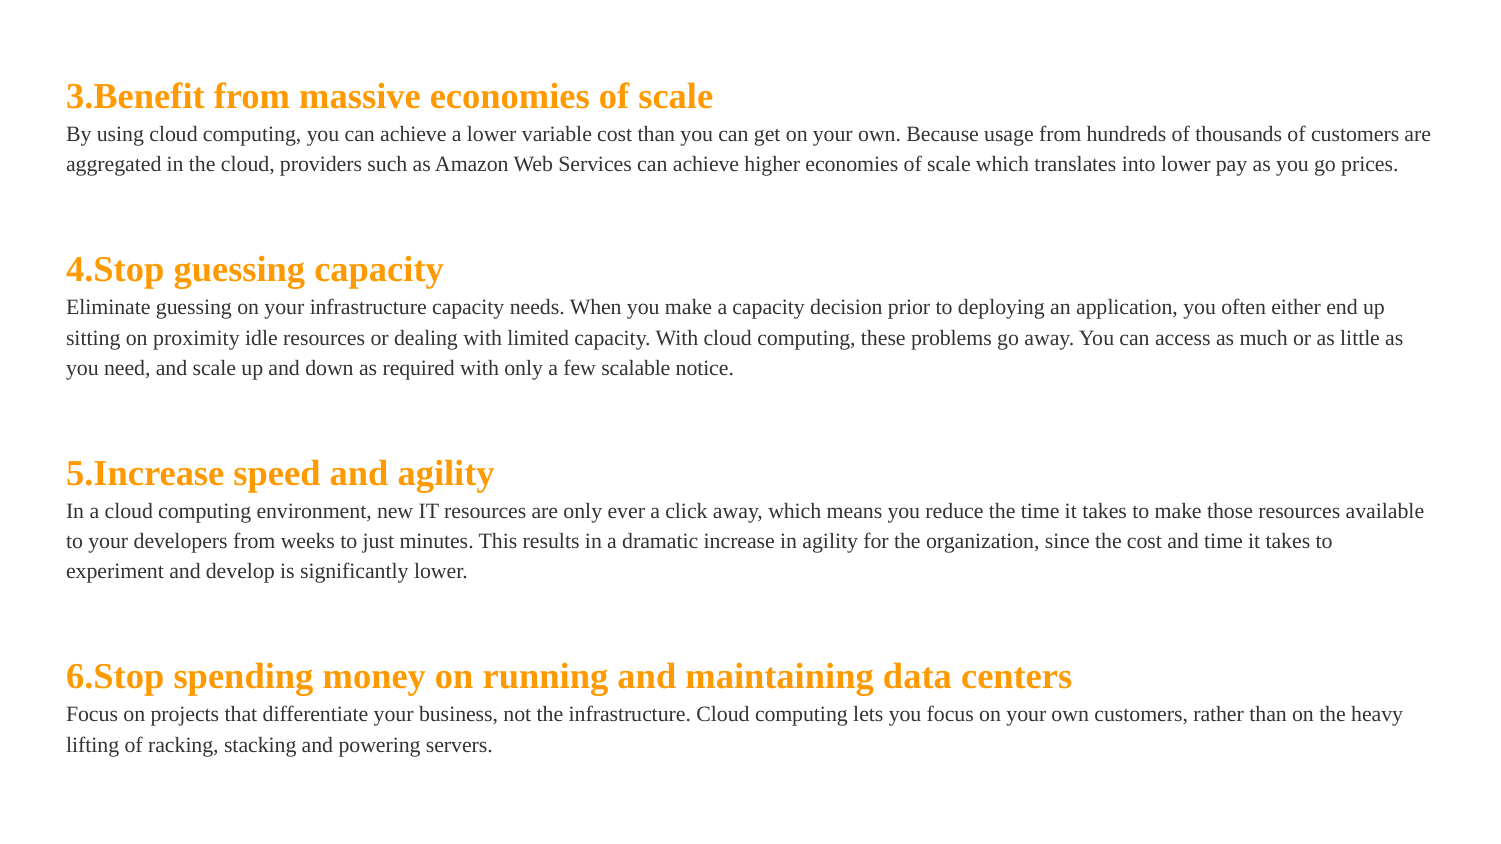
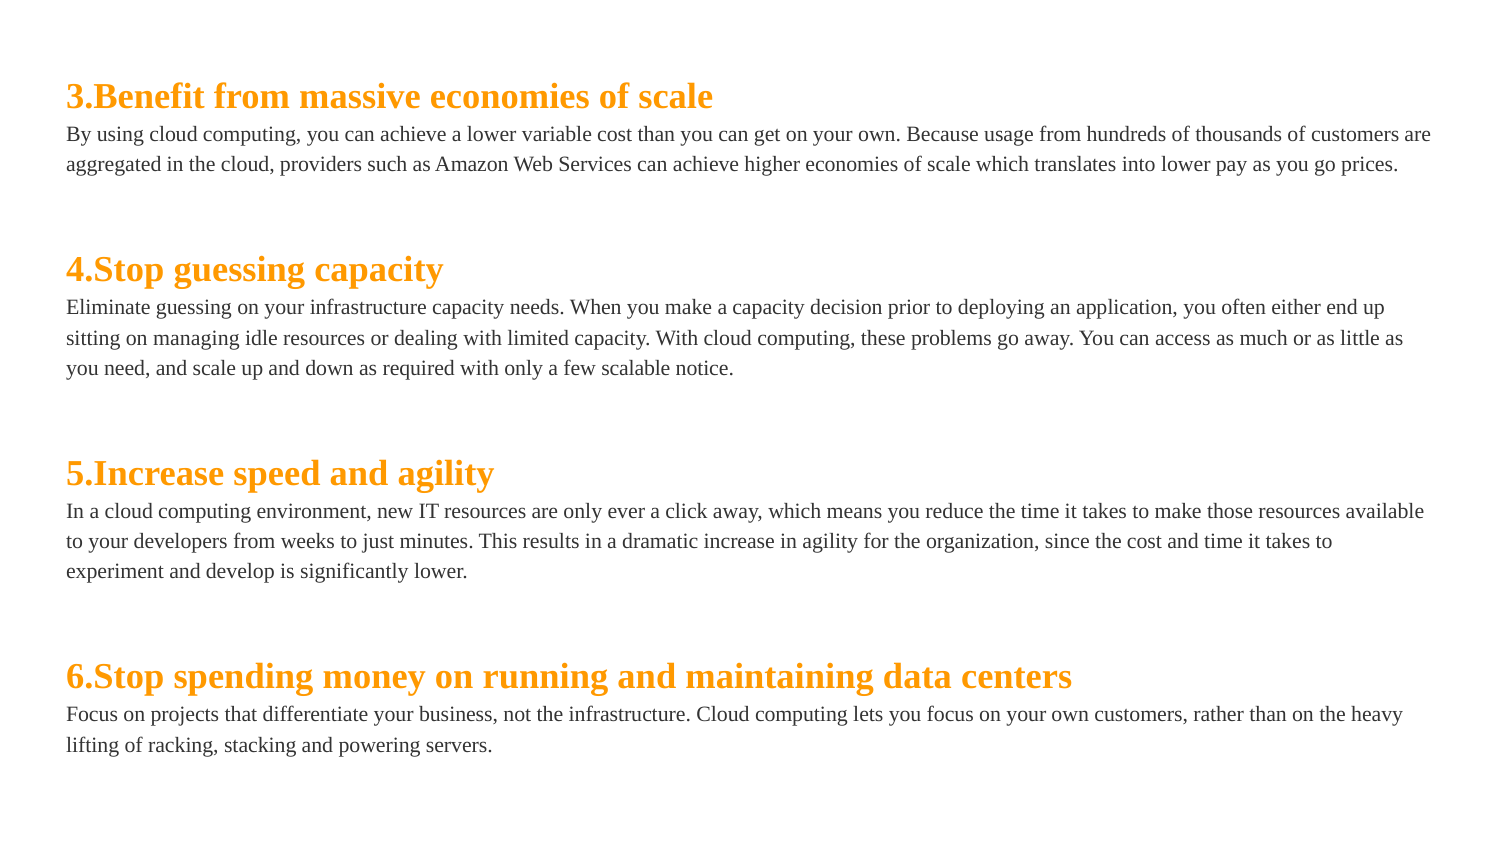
proximity: proximity -> managing
